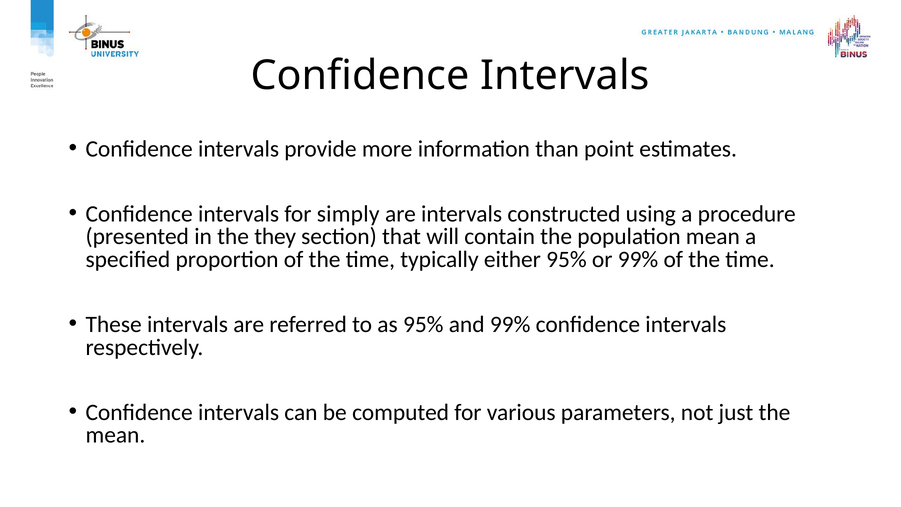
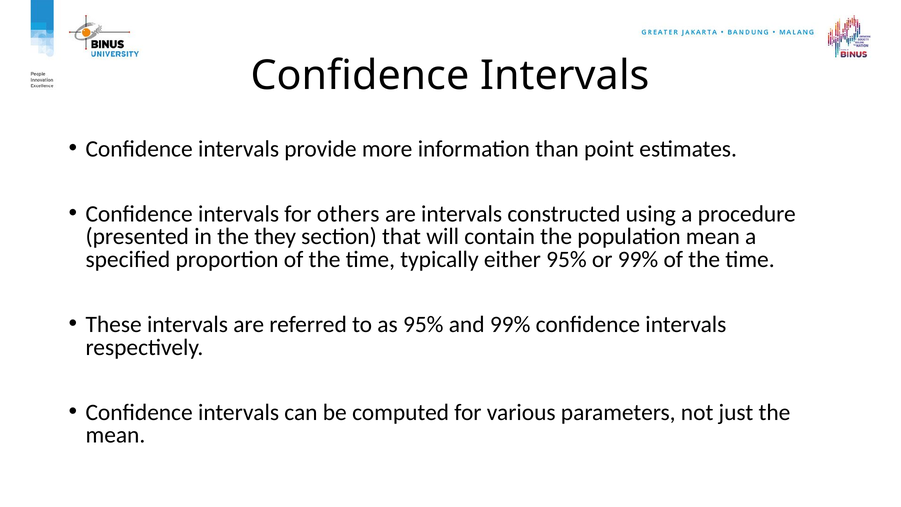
simply: simply -> others
